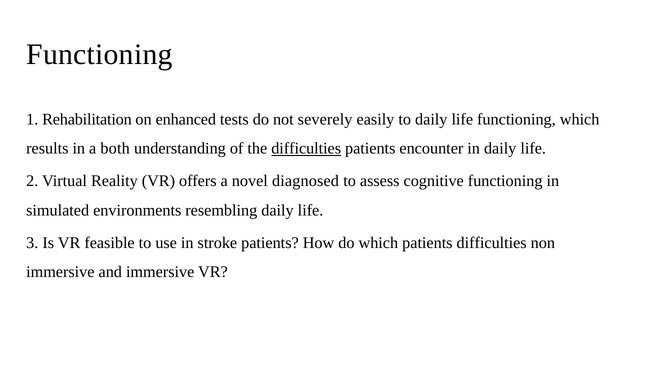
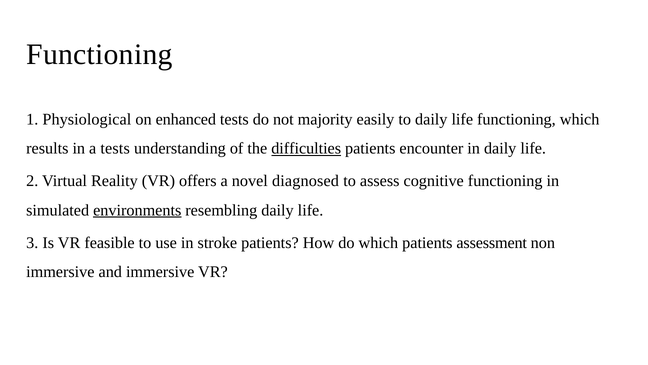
Rehabilitation: Rehabilitation -> Physiological
severely: severely -> majority
a both: both -> tests
environments underline: none -> present
patients difficulties: difficulties -> assessment
